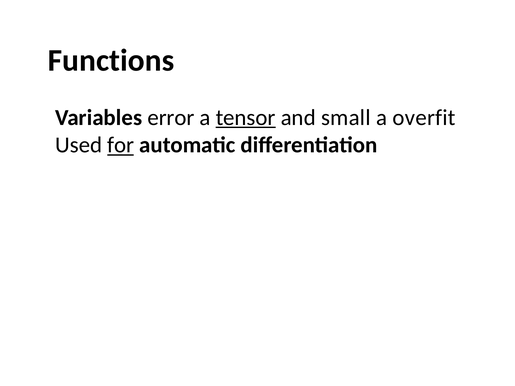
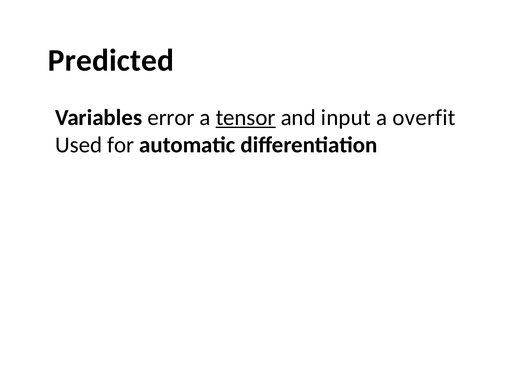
Functions: Functions -> Predicted
small: small -> input
for underline: present -> none
